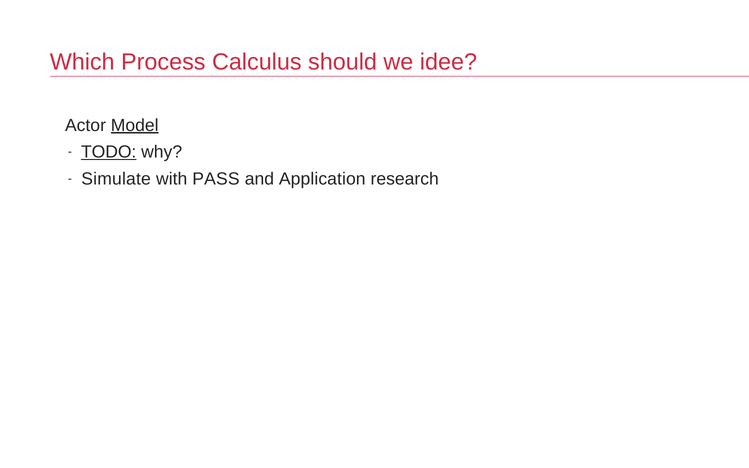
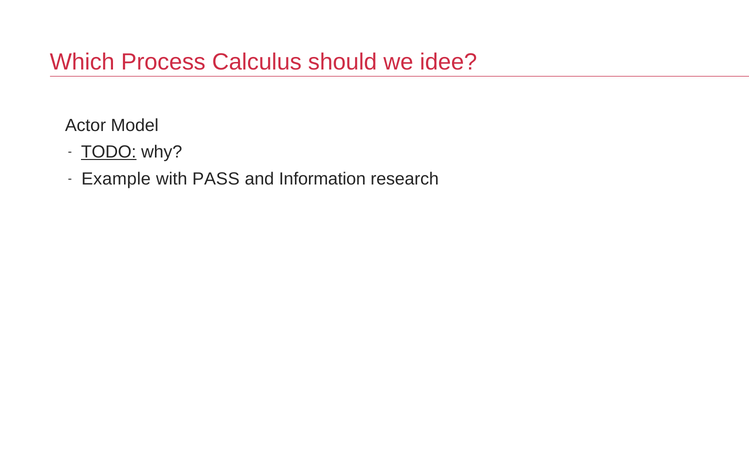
Model underline: present -> none
Simulate: Simulate -> Example
Application: Application -> Information
